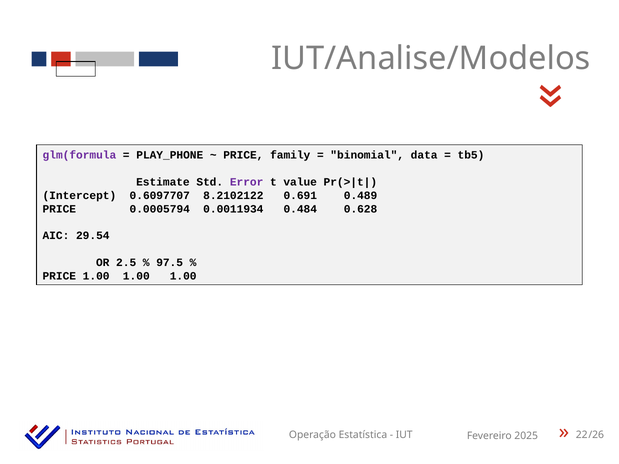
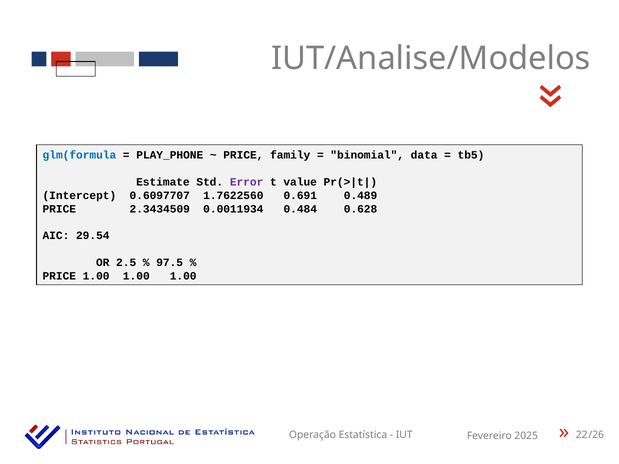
glm(formula colour: purple -> blue
8.2102122: 8.2102122 -> 1.7622560
0.0005794: 0.0005794 -> 2.3434509
